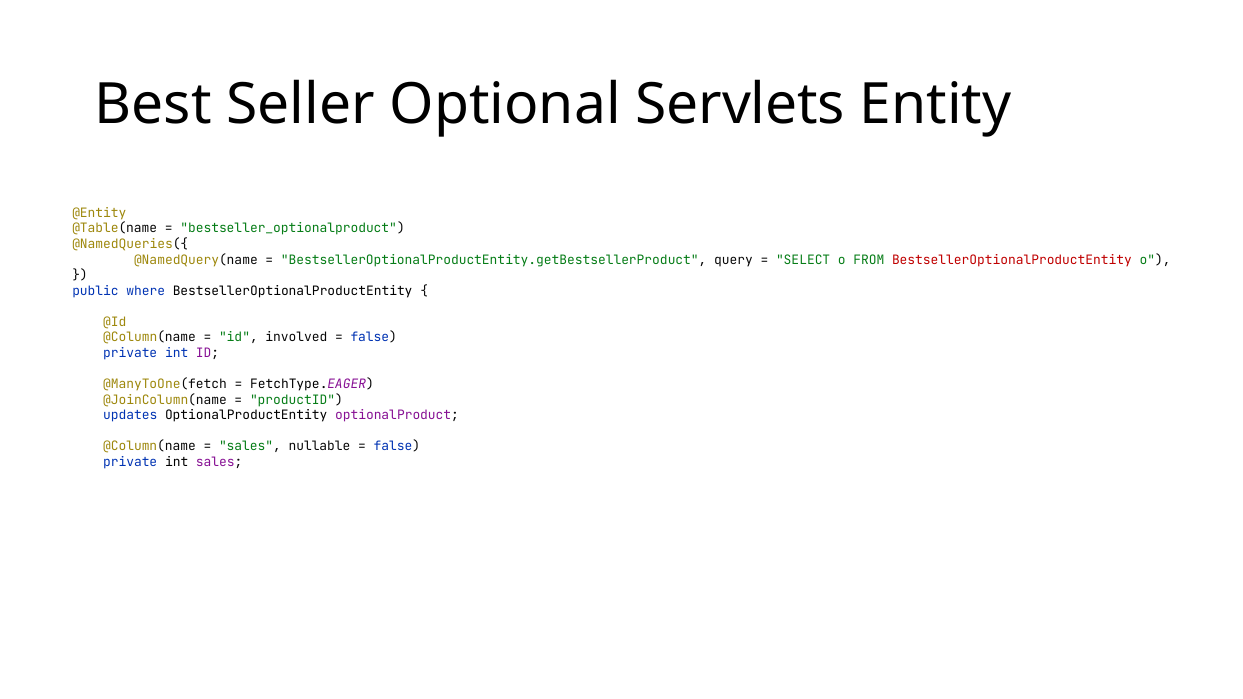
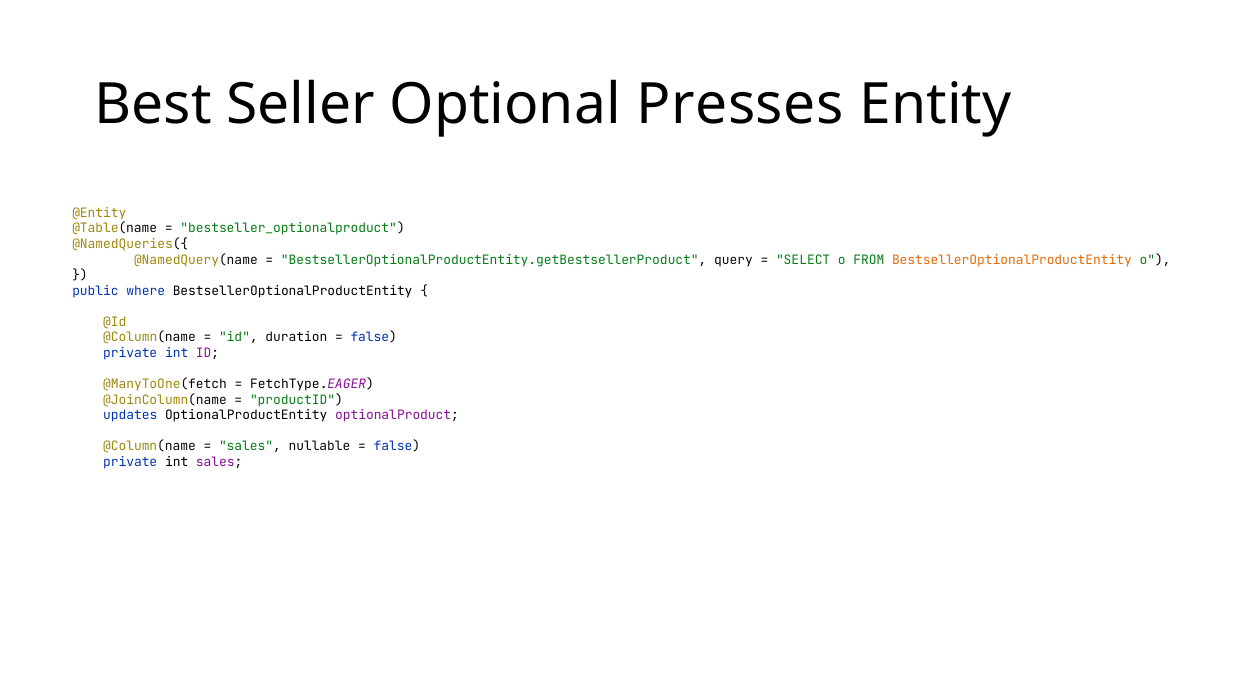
Servlets: Servlets -> Presses
BestsellerOptionalProductEntity at (1012, 260) colour: red -> orange
involved: involved -> duration
